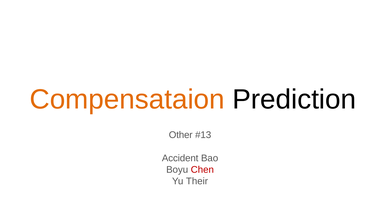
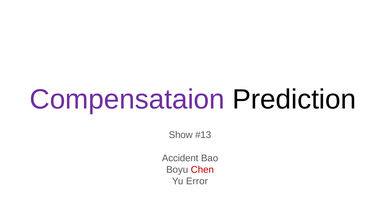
Compensataion colour: orange -> purple
Other: Other -> Show
Their: Their -> Error
